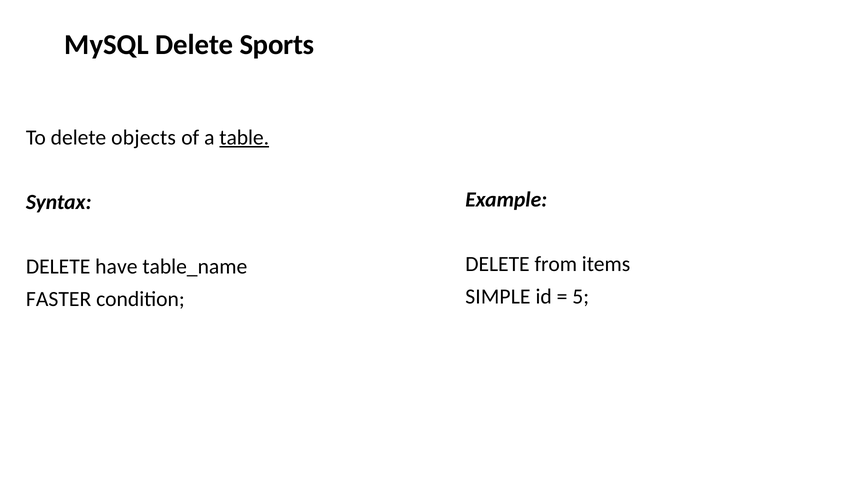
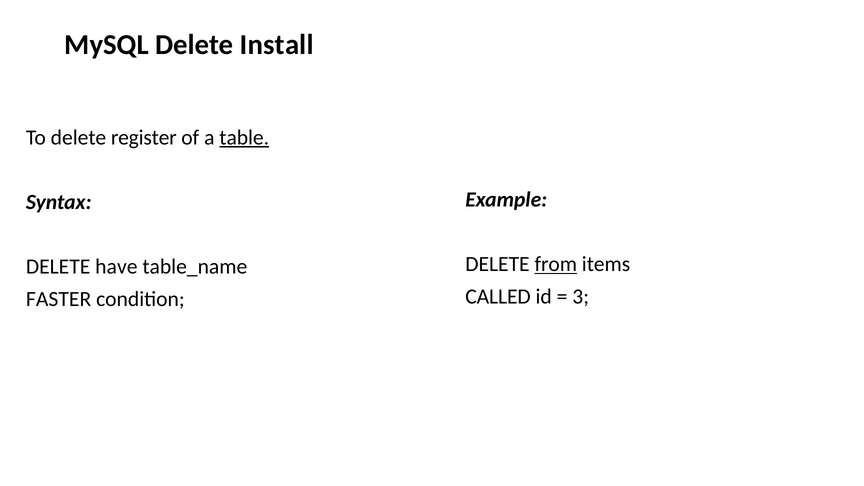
Sports: Sports -> Install
objects: objects -> register
from underline: none -> present
SIMPLE: SIMPLE -> CALLED
5: 5 -> 3
